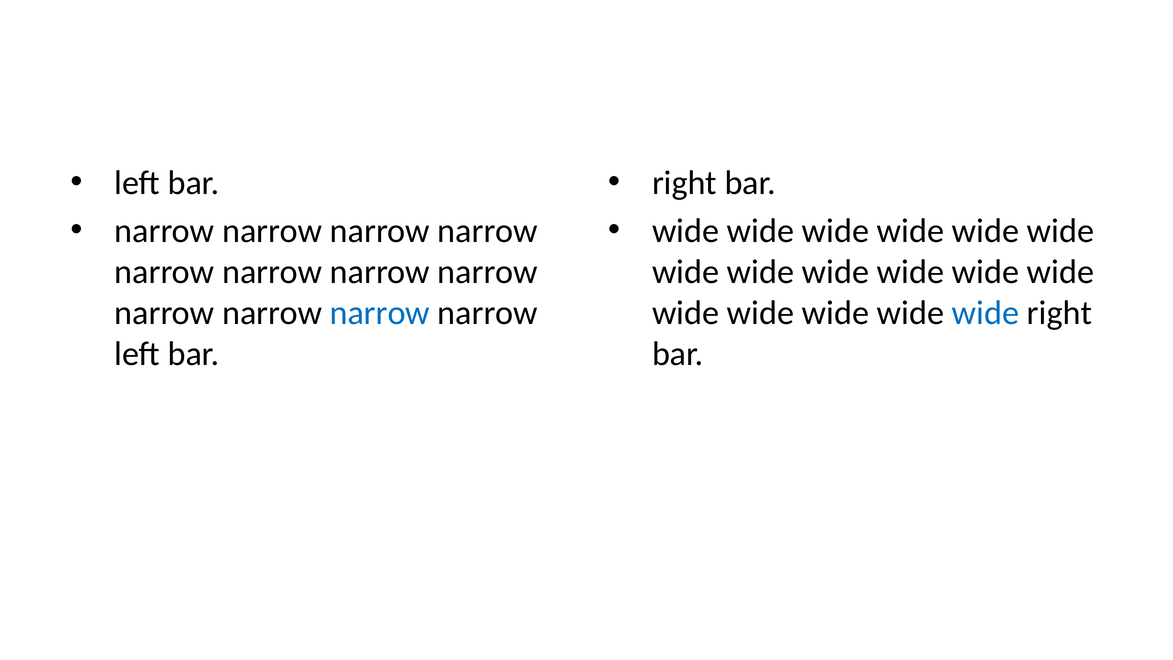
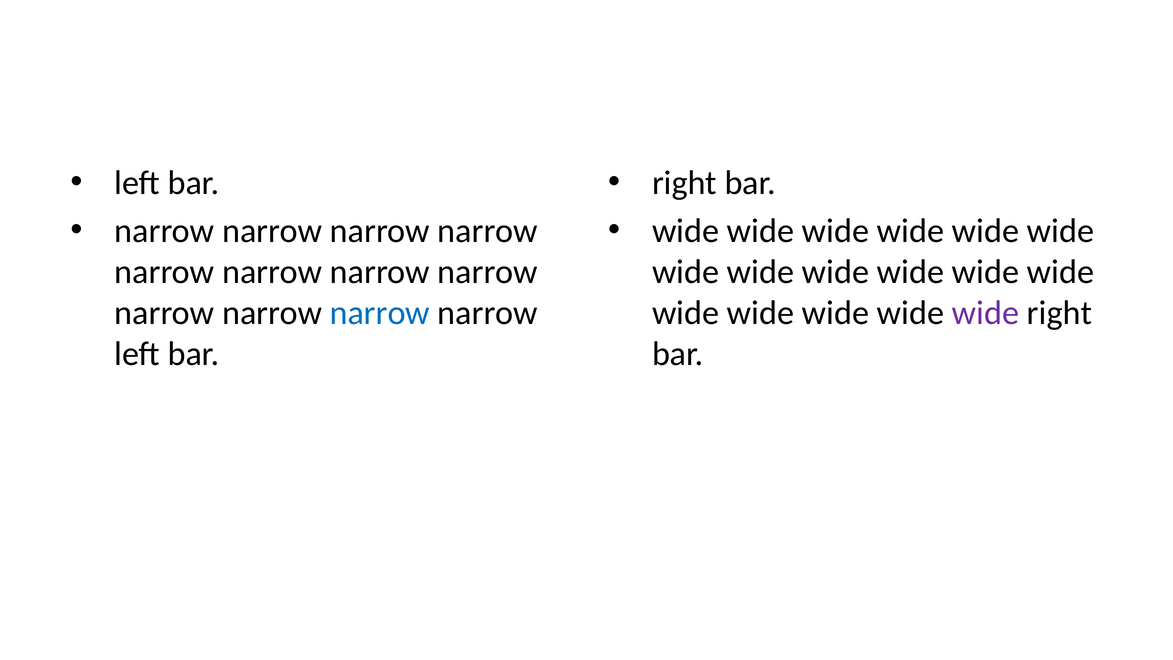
wide at (986, 313) colour: blue -> purple
